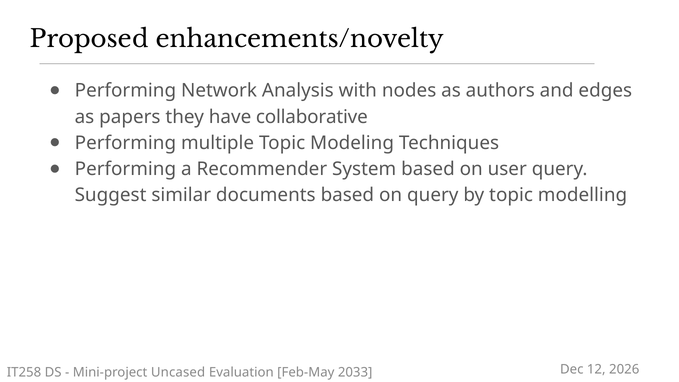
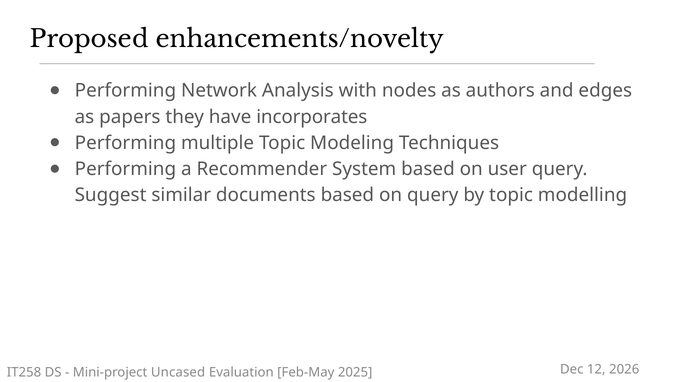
collaborative: collaborative -> incorporates
2033: 2033 -> 2025
